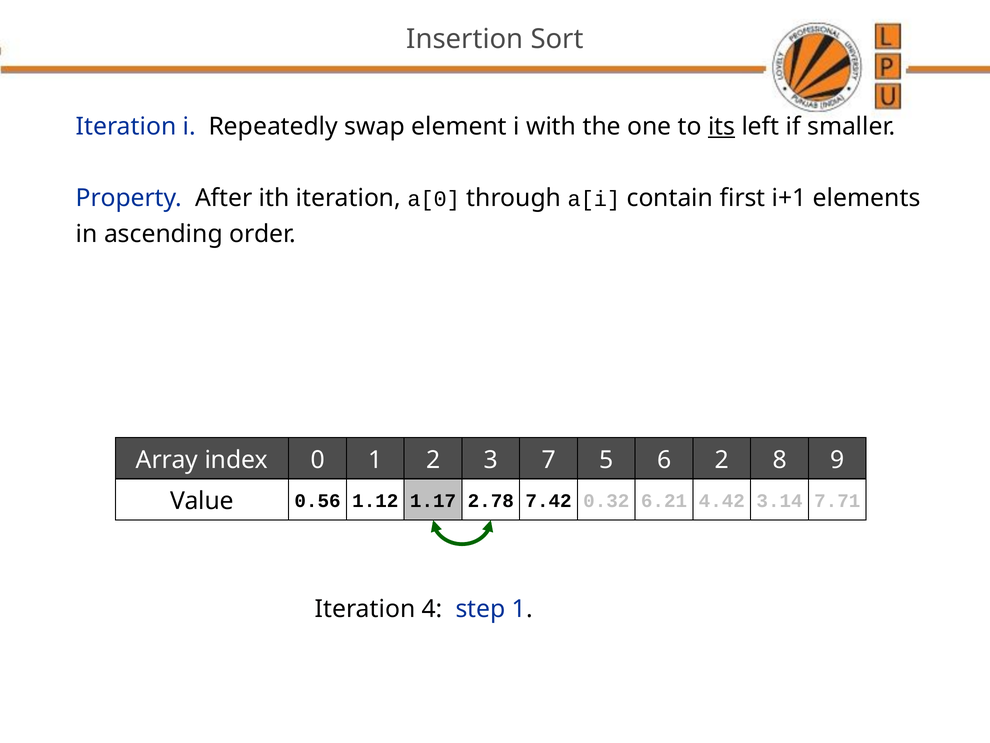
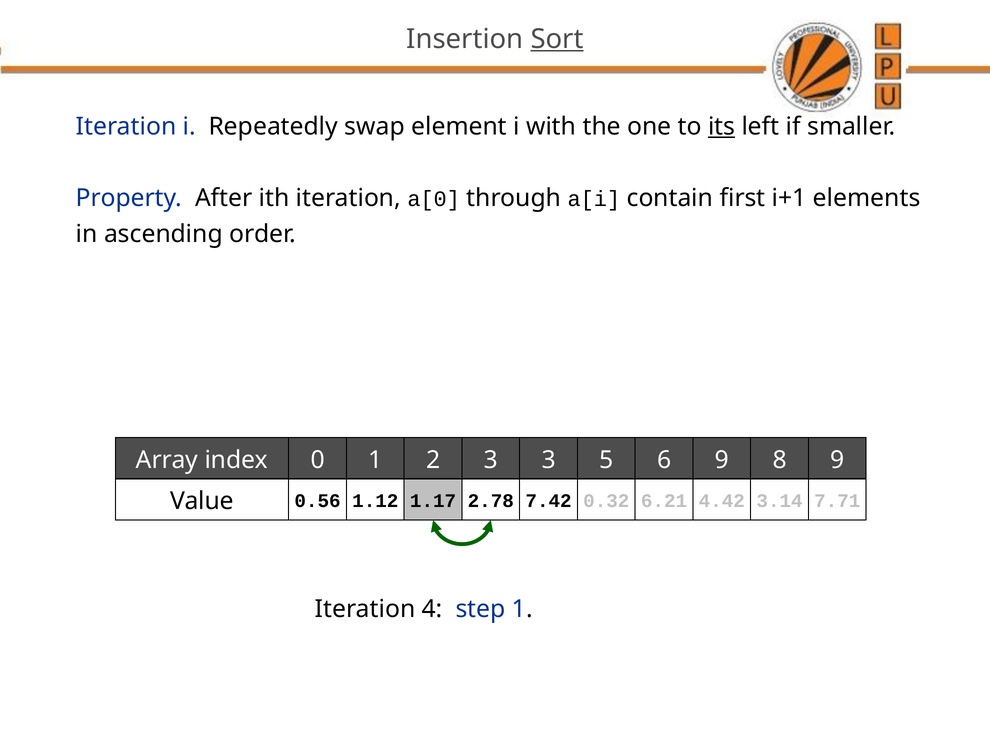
Sort underline: none -> present
3 7: 7 -> 3
6 2: 2 -> 9
